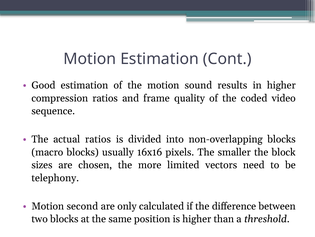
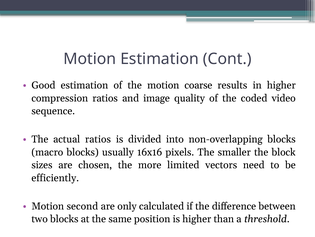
sound: sound -> coarse
frame: frame -> image
telephony: telephony -> efficiently
